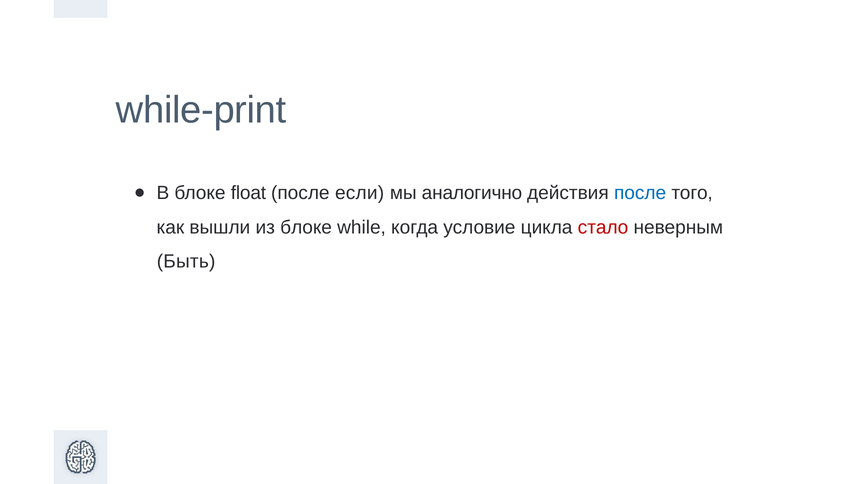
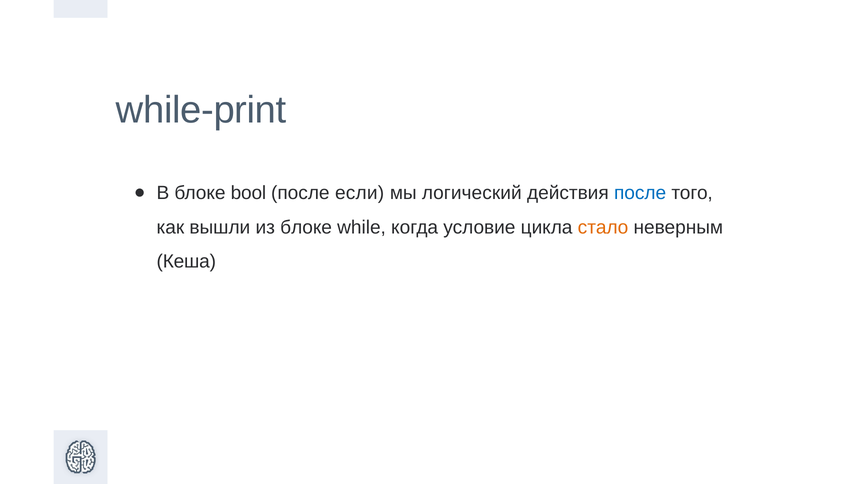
float: float -> bool
аналогично: аналогично -> логический
стало colour: red -> orange
Быть: Быть -> Кеша
